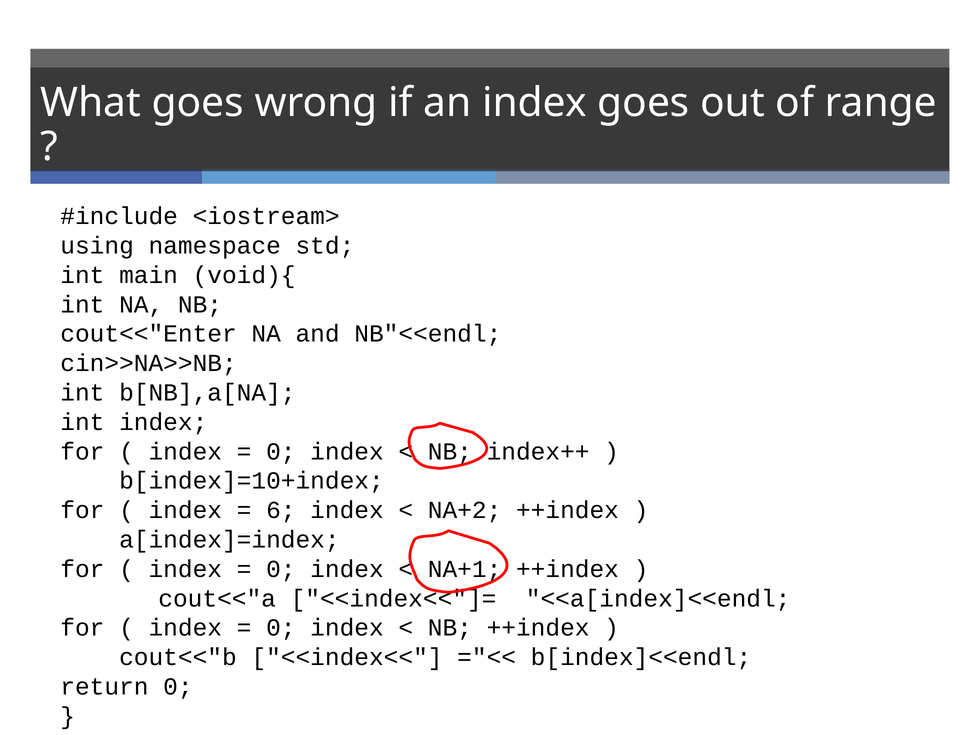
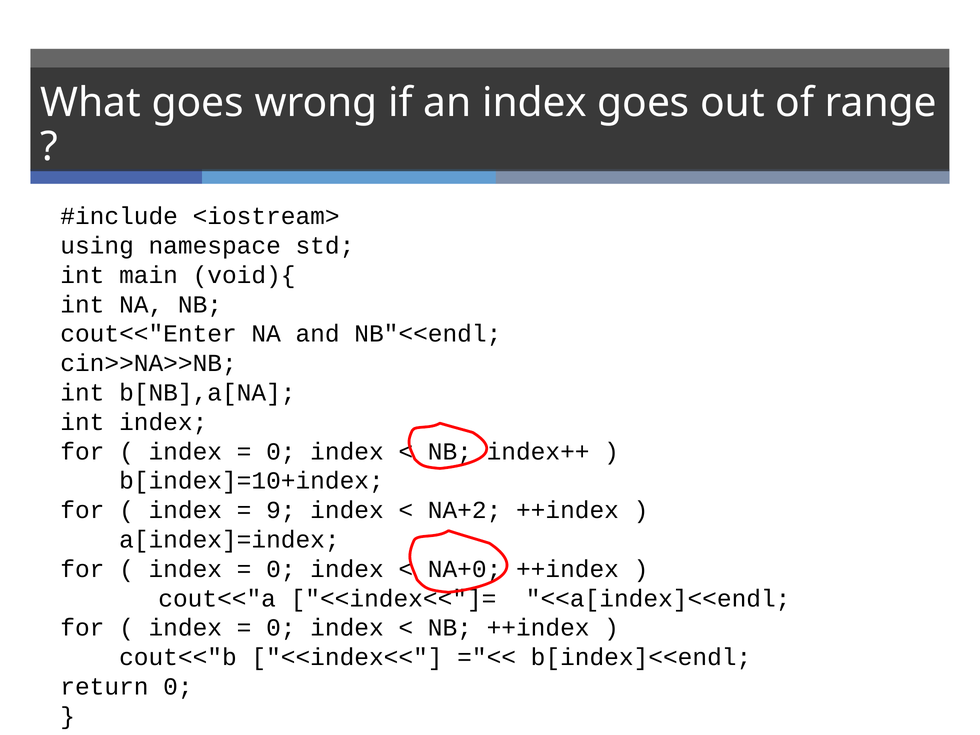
6: 6 -> 9
NA+1: NA+1 -> NA+0
